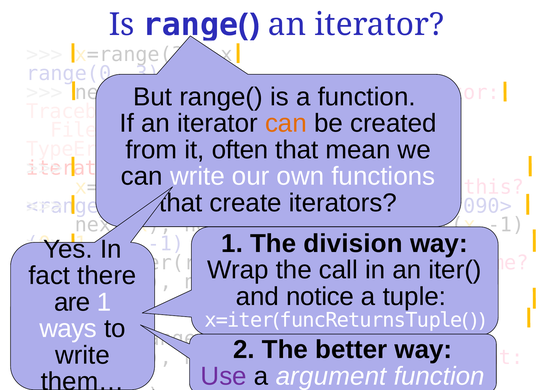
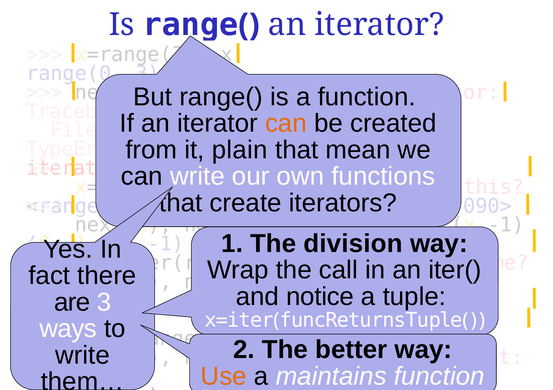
often: often -> plain
1 at (104, 302): 1 -> 3
Use colour: purple -> orange
argument: argument -> maintains
